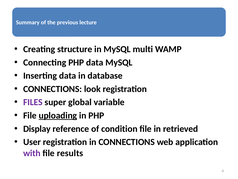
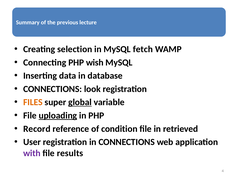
structure: structure -> selection
multi: multi -> fetch
PHP data: data -> wish
FILES colour: purple -> orange
global underline: none -> present
Display: Display -> Record
